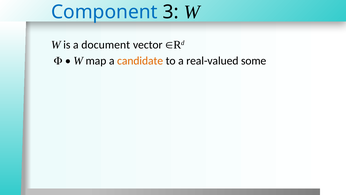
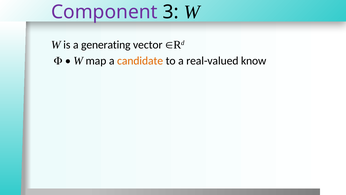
Component colour: blue -> purple
document: document -> generating
some: some -> know
